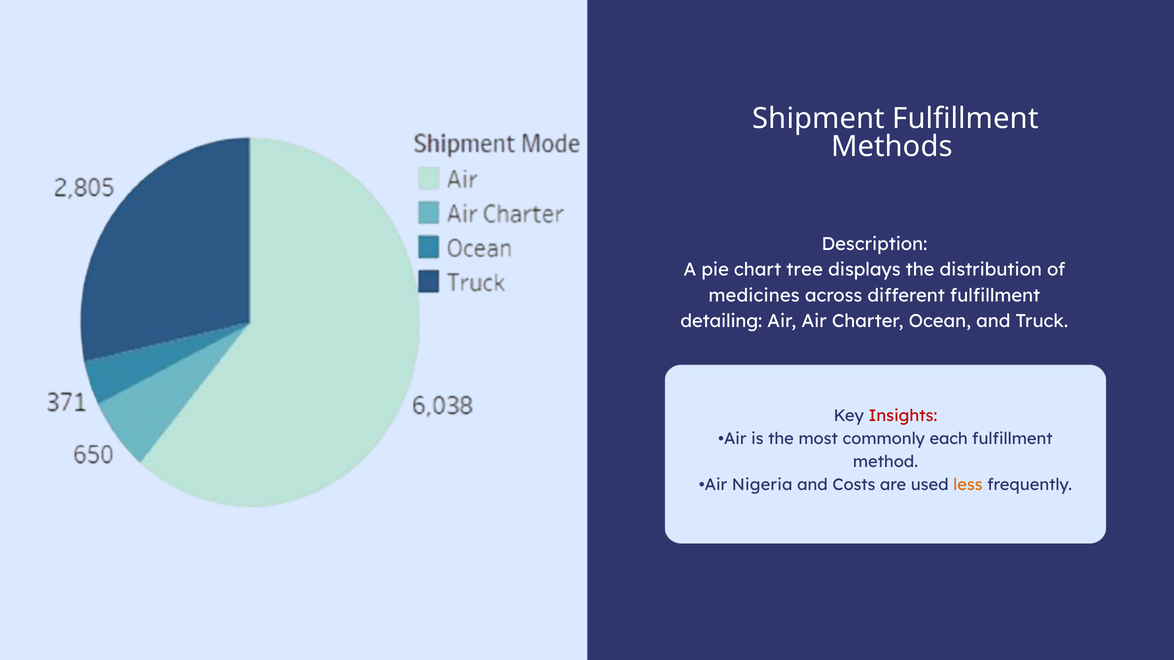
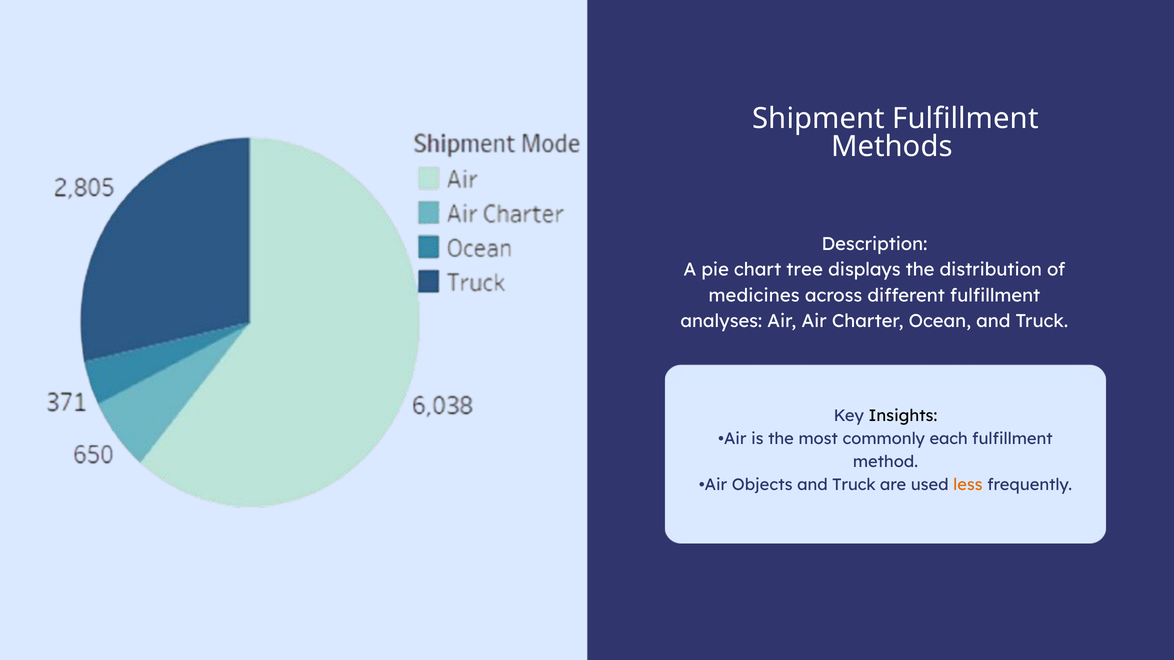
detailing: detailing -> analyses
Insights colour: red -> black
Nigeria: Nigeria -> Objects
Costs at (854, 485): Costs -> Truck
